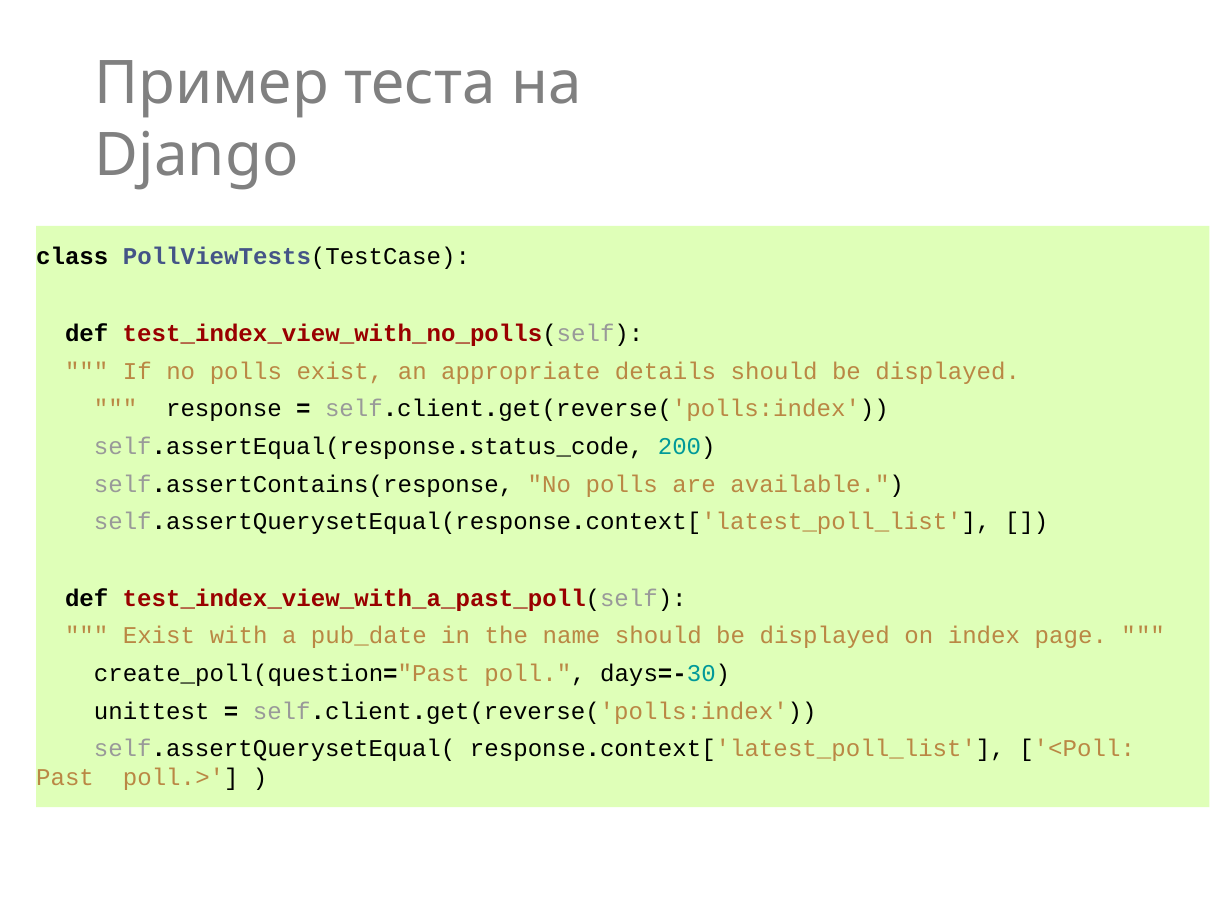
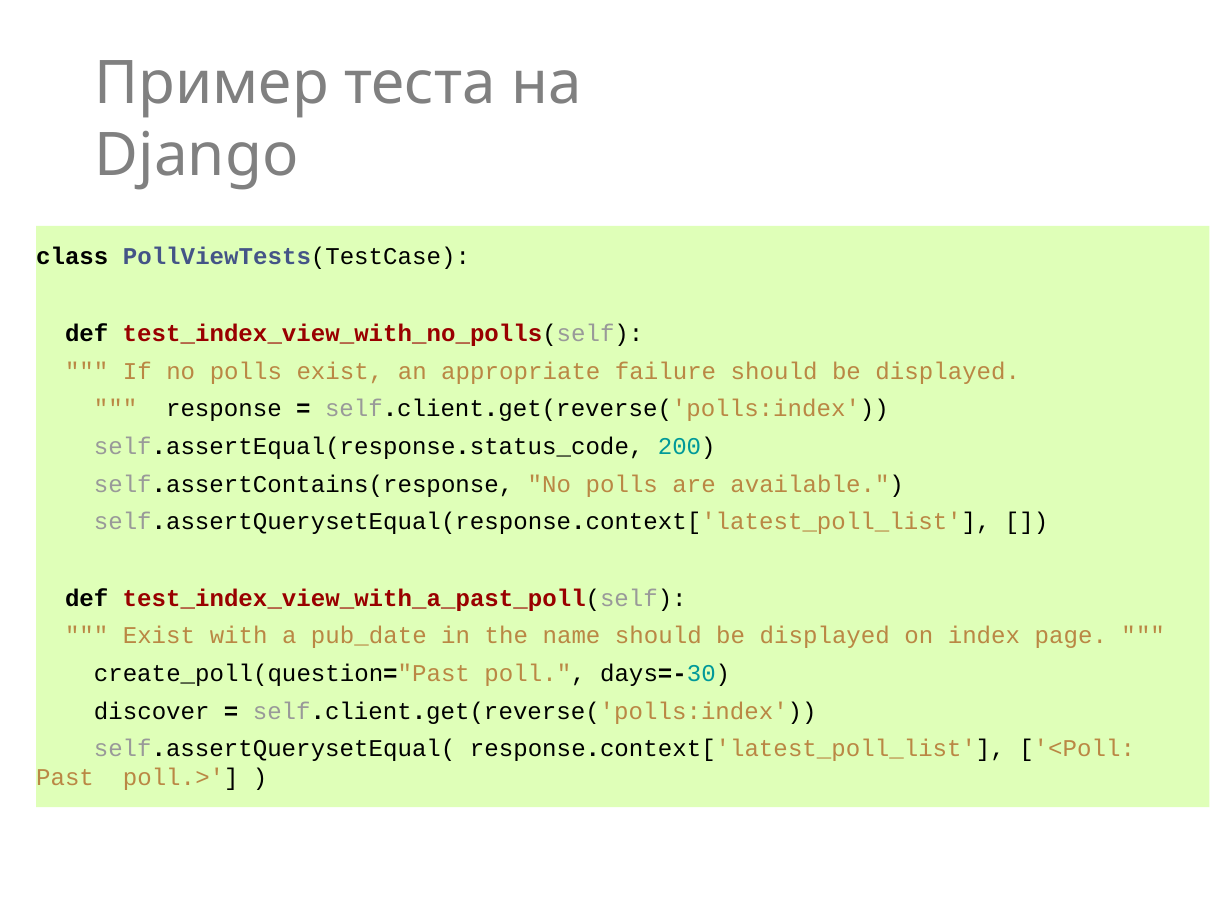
details: details -> failure
unittest: unittest -> discover
